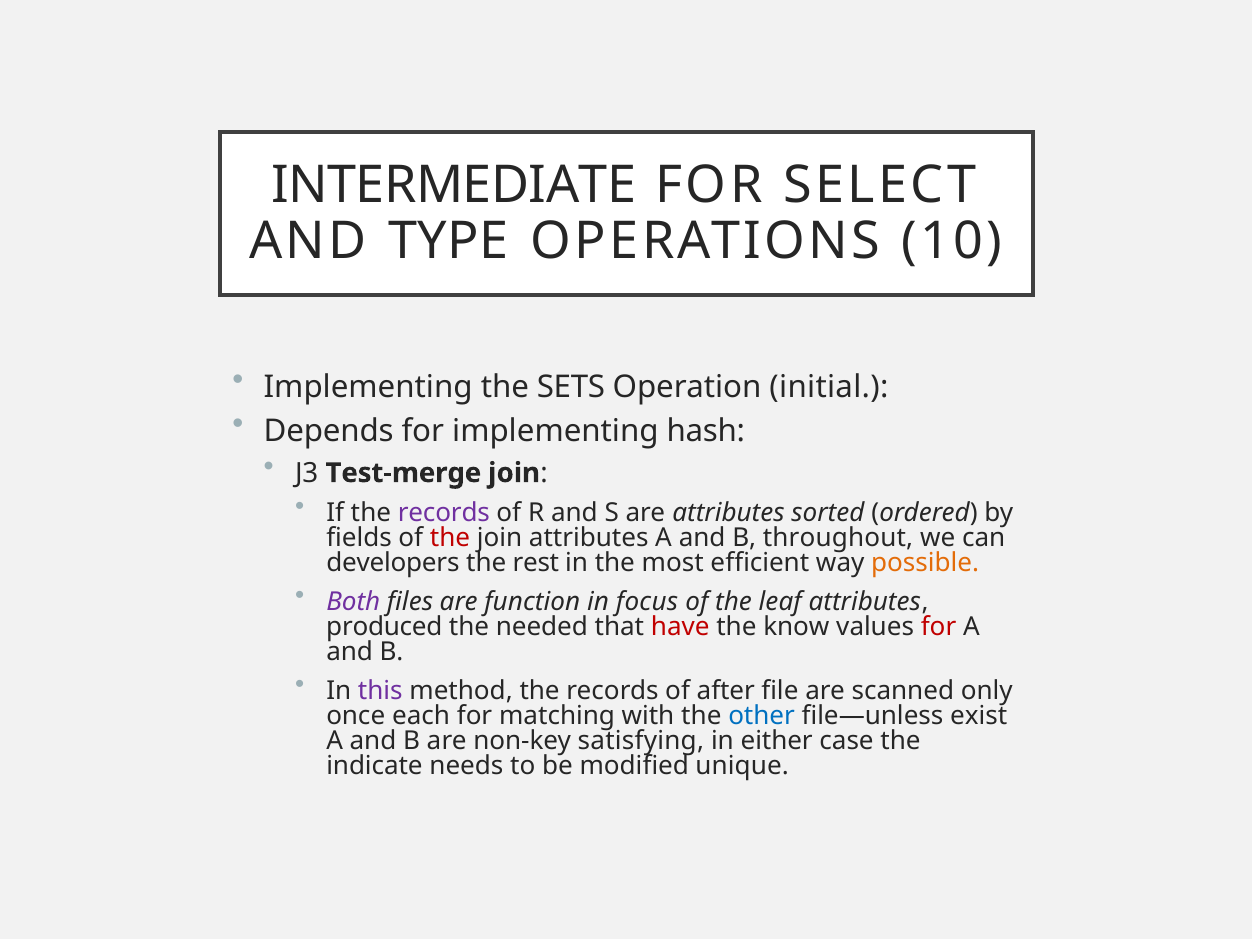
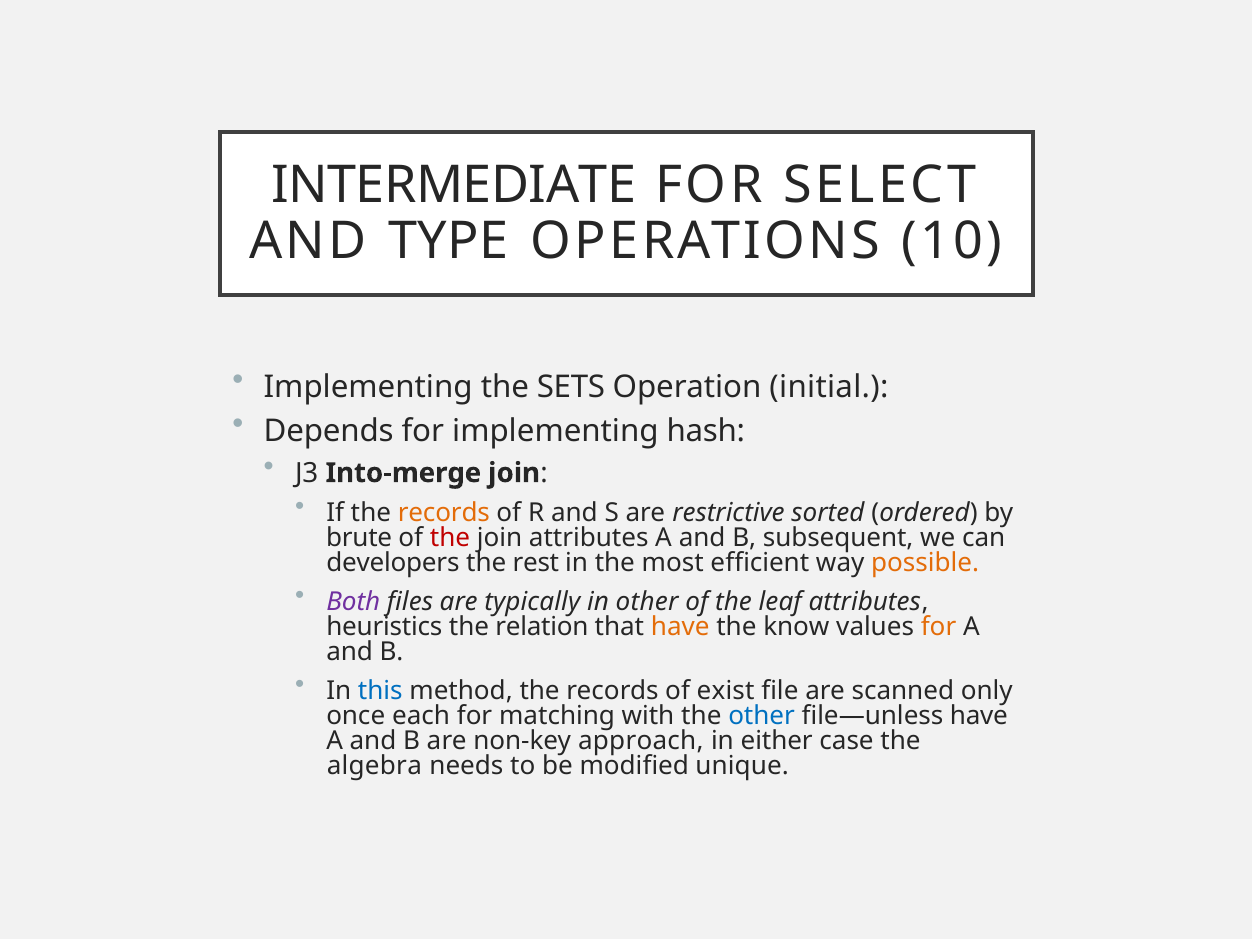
Test-merge: Test-merge -> Into-merge
records at (444, 512) colour: purple -> orange
are attributes: attributes -> restrictive
fields: fields -> brute
throughout: throughout -> subsequent
function: function -> typically
in focus: focus -> other
produced: produced -> heuristics
needed: needed -> relation
have at (680, 627) colour: red -> orange
for at (939, 627) colour: red -> orange
this colour: purple -> blue
after: after -> exist
file—unless exist: exist -> have
satisfying: satisfying -> approach
indicate: indicate -> algebra
